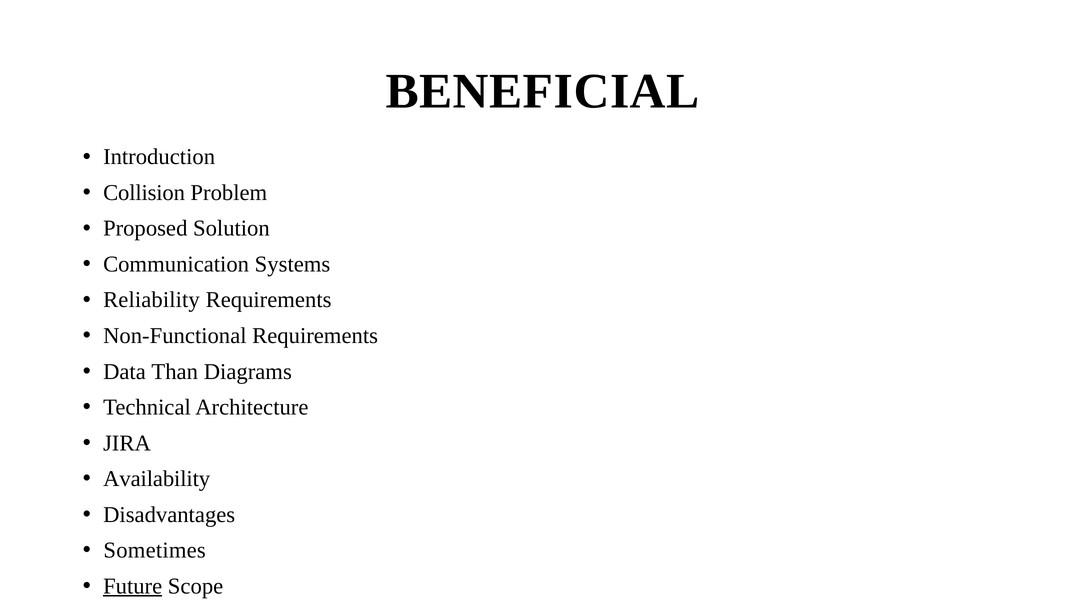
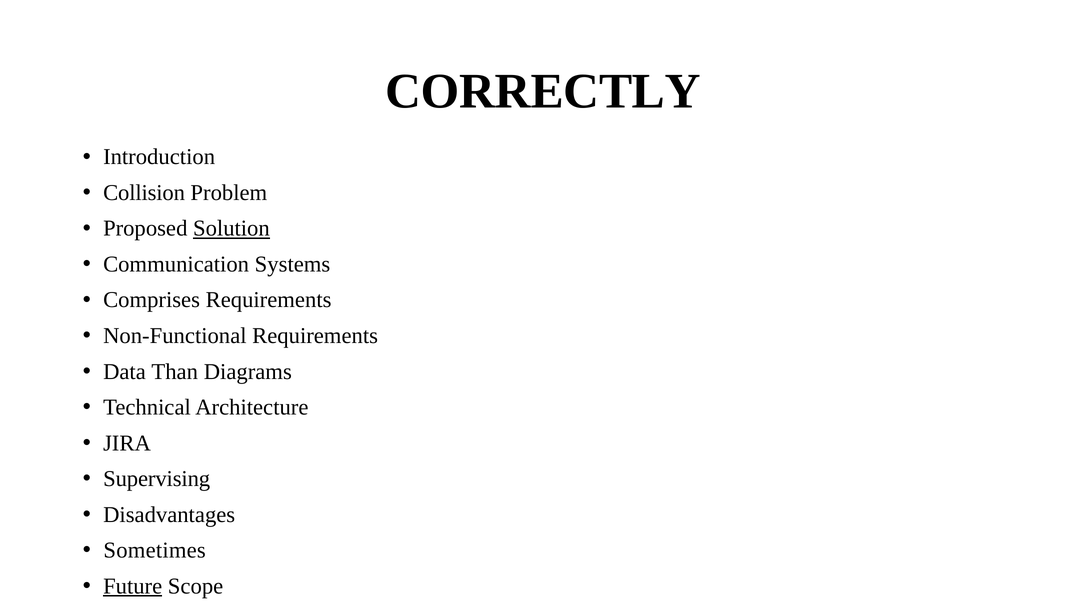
BENEFICIAL: BENEFICIAL -> CORRECTLY
Solution underline: none -> present
Reliability: Reliability -> Comprises
Availability: Availability -> Supervising
